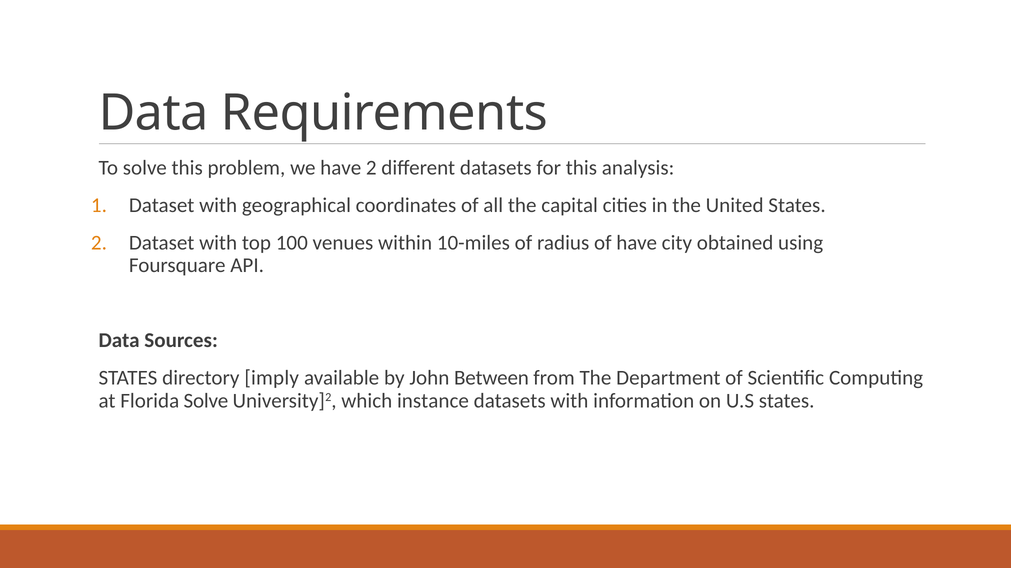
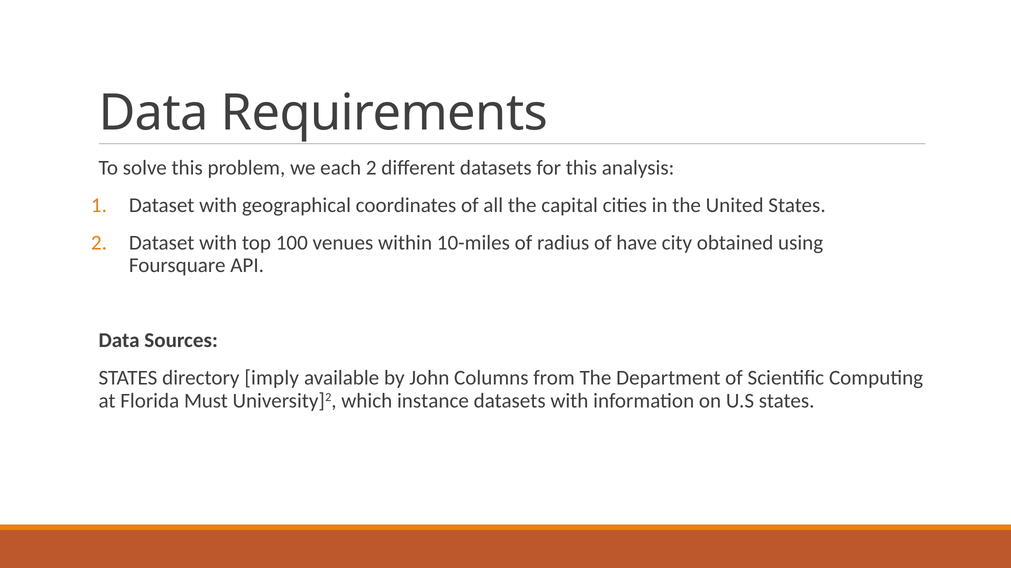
we have: have -> each
Between: Between -> Columns
Florida Solve: Solve -> Must
